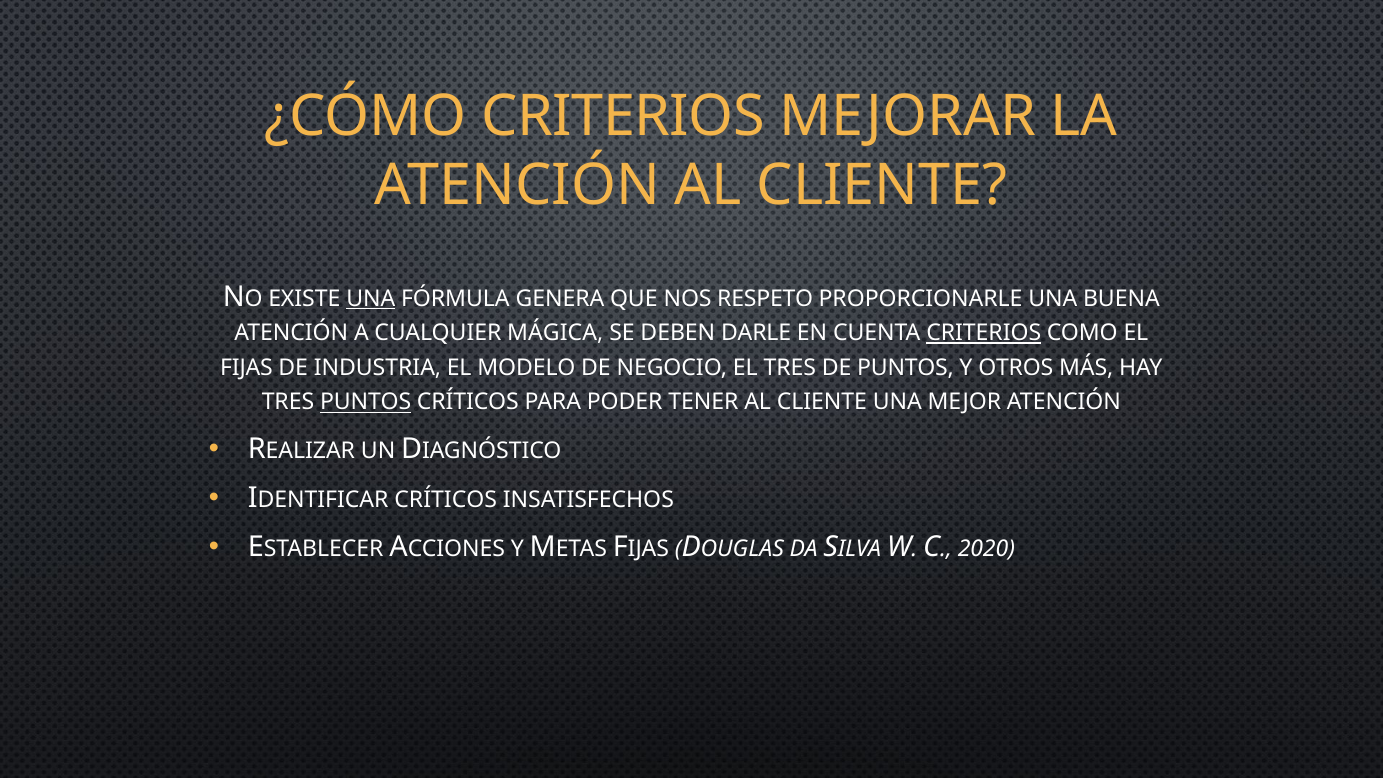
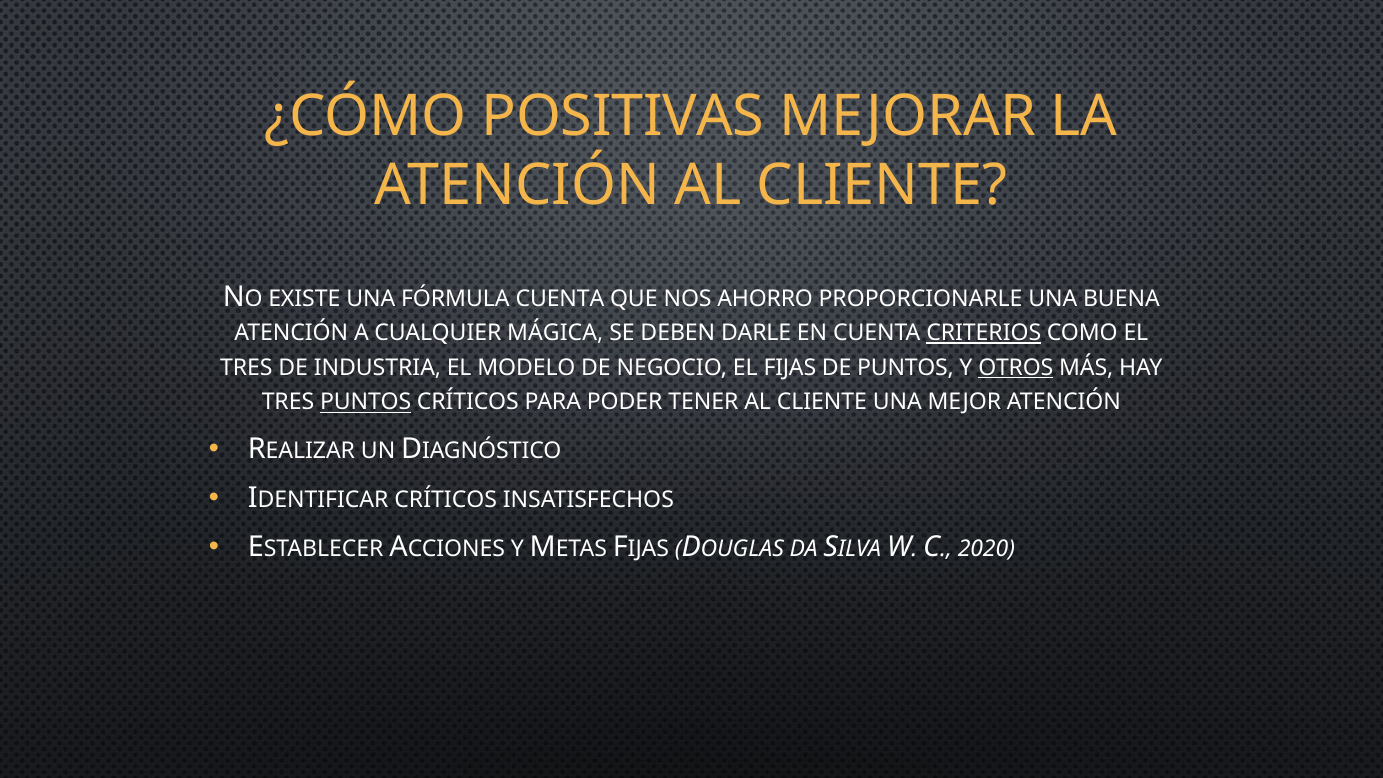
¿CÓMO CRITERIOS: CRITERIOS -> POSITIVAS
UNA at (371, 299) underline: present -> none
FÓRMULA GENERA: GENERA -> CUENTA
RESPETO: RESPETO -> AHORRO
FIJAS at (246, 368): FIJAS -> TRES
EL TRES: TRES -> FIJAS
OTROS underline: none -> present
